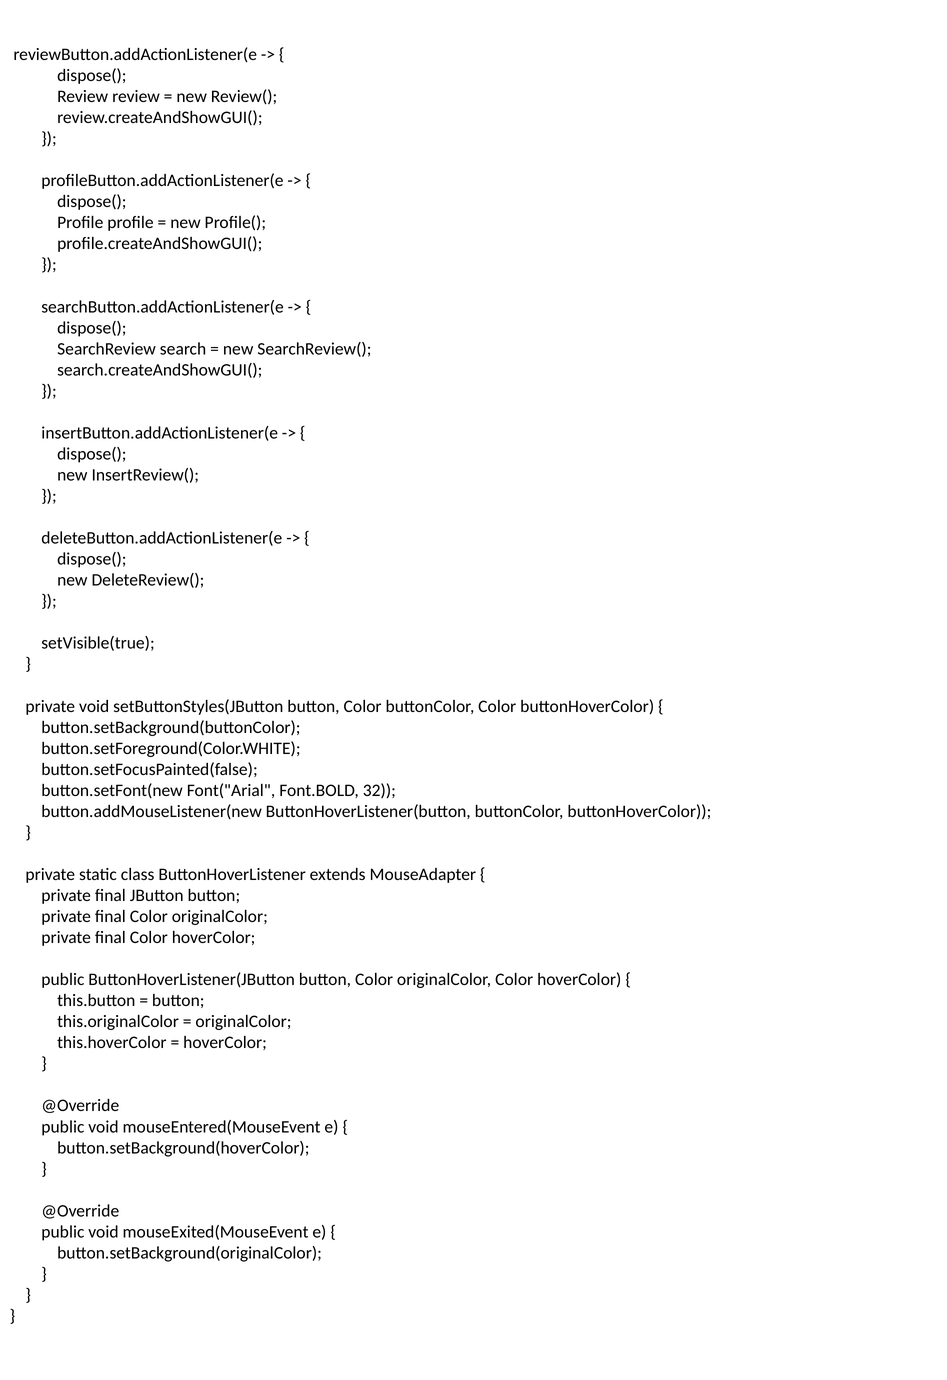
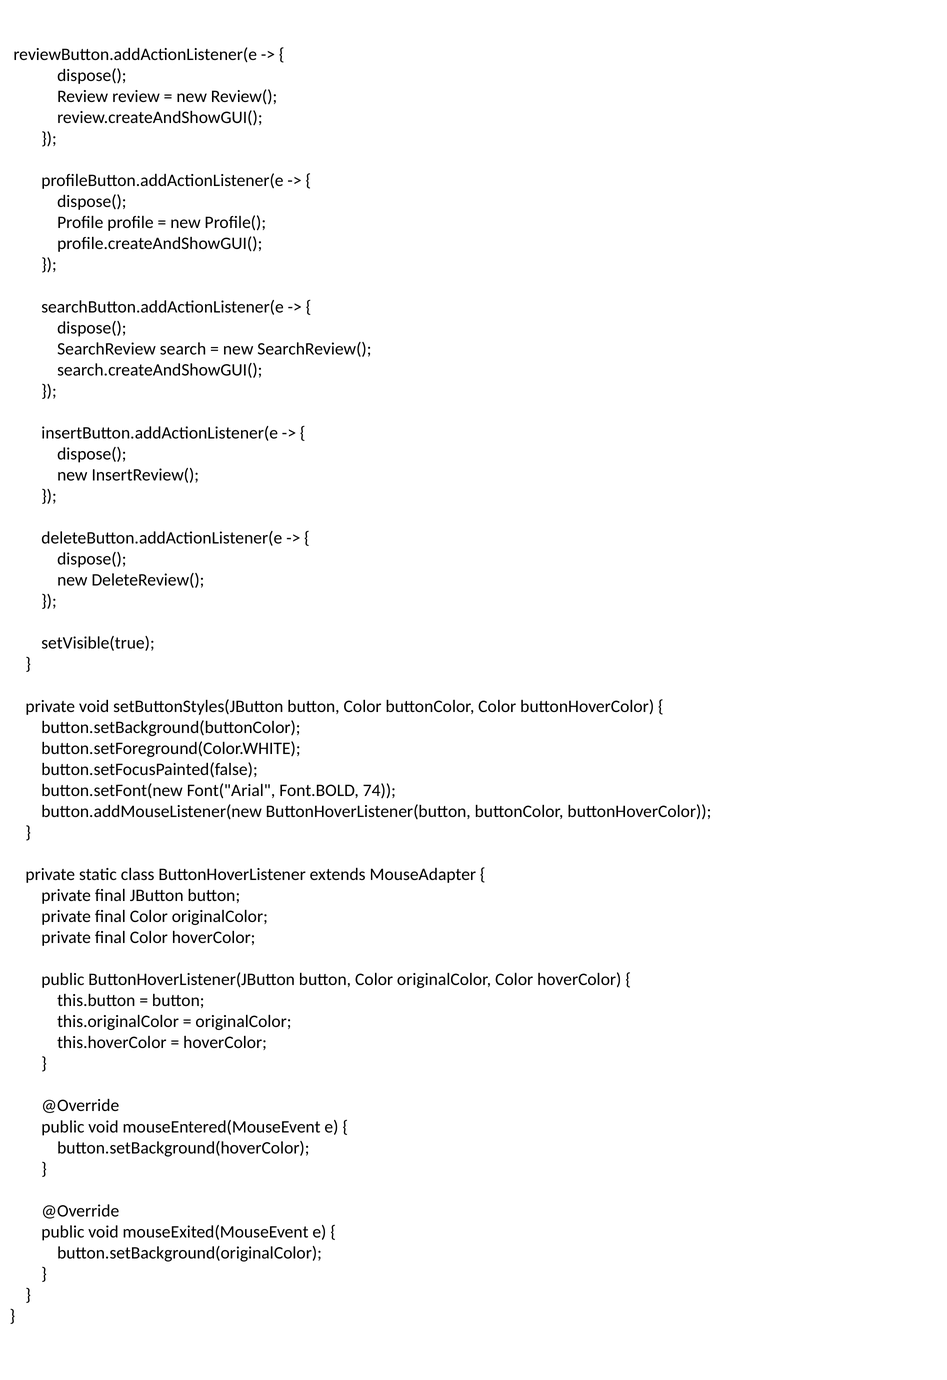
32: 32 -> 74
